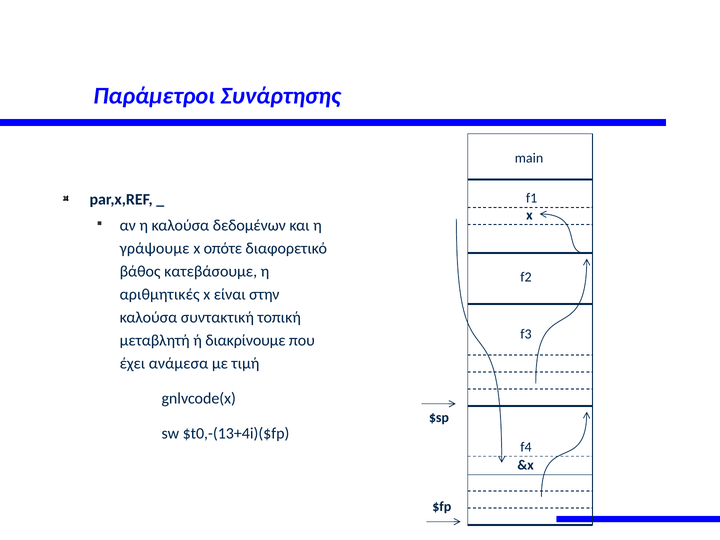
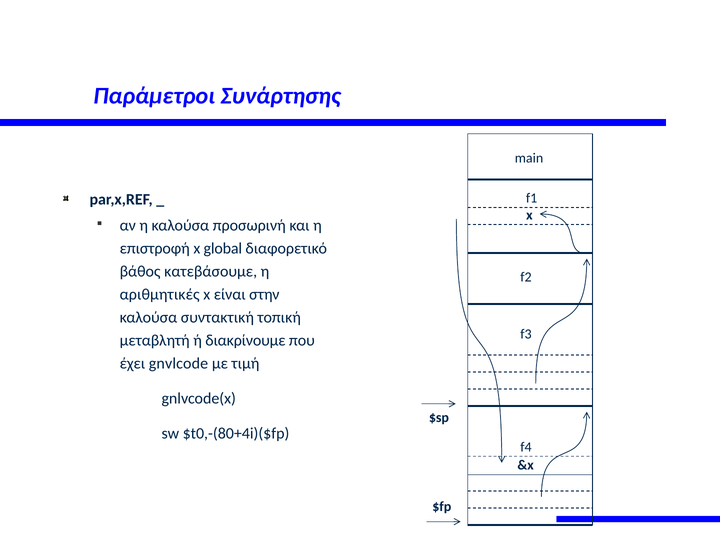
δεδομένων: δεδομένων -> προσωρινή
γράψουμε: γράψουμε -> επιστροφή
οπότε: οπότε -> global
ανάμεσα: ανάμεσα -> gnvlcode
$t0,-(13+4i)($fp: $t0,-(13+4i)($fp -> $t0,-(80+4i)($fp
